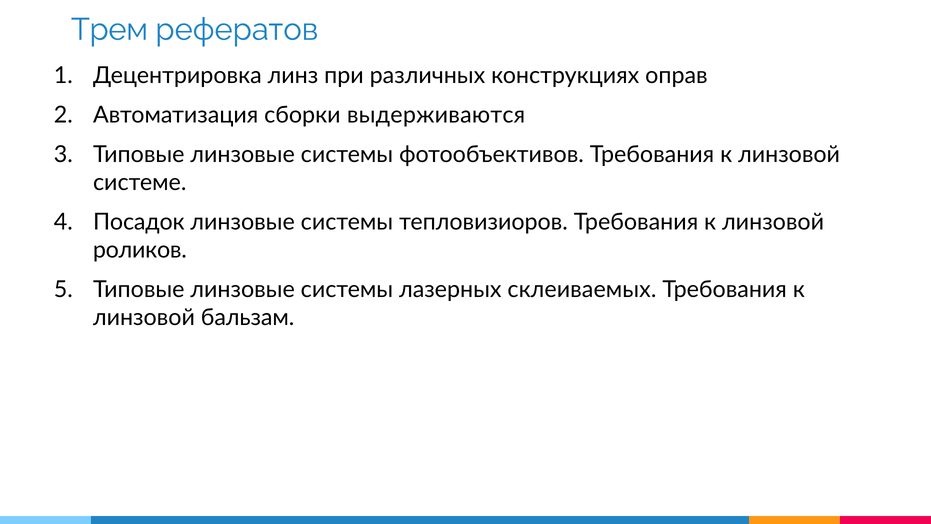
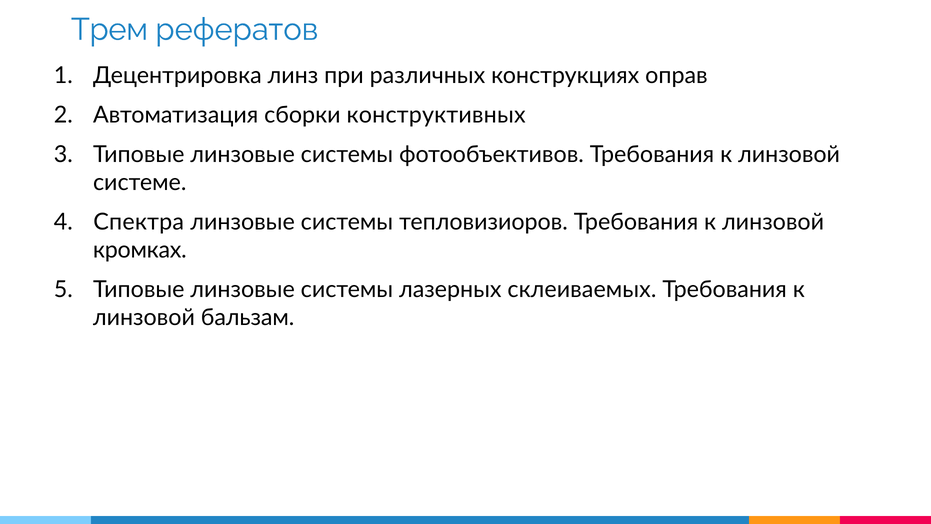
выдерживаются: выдерживаются -> конструктивных
Посадок: Посадок -> Спектра
роликов: роликов -> кромках
